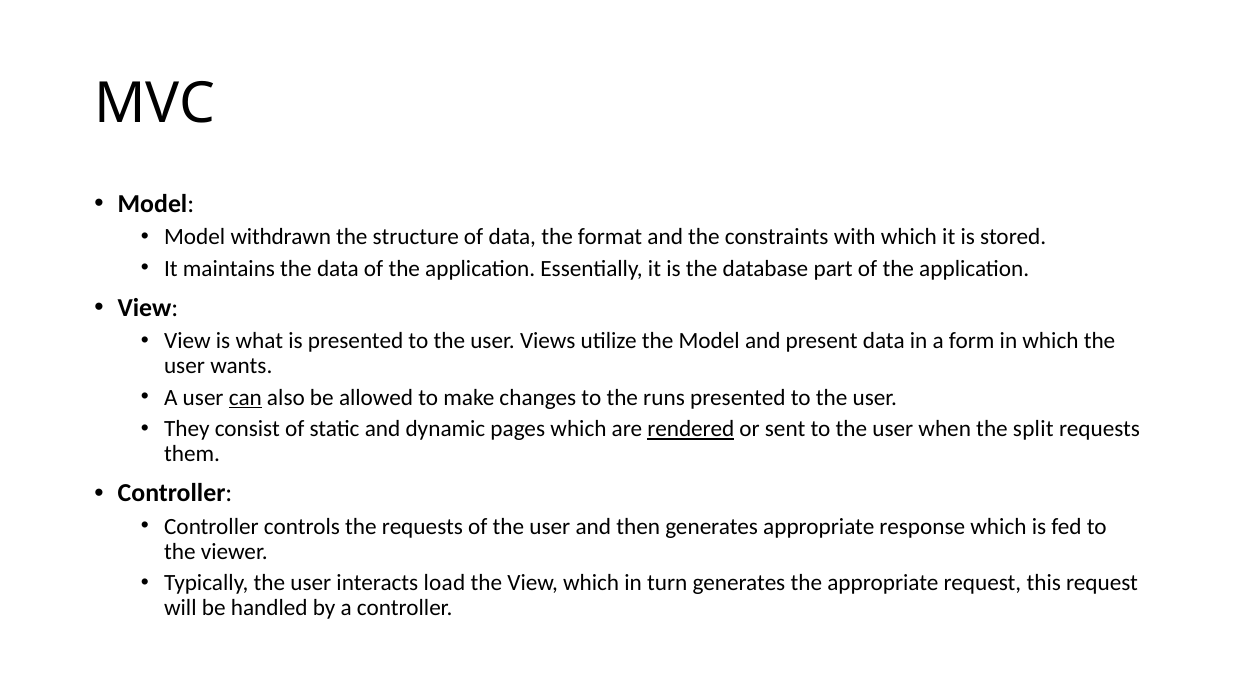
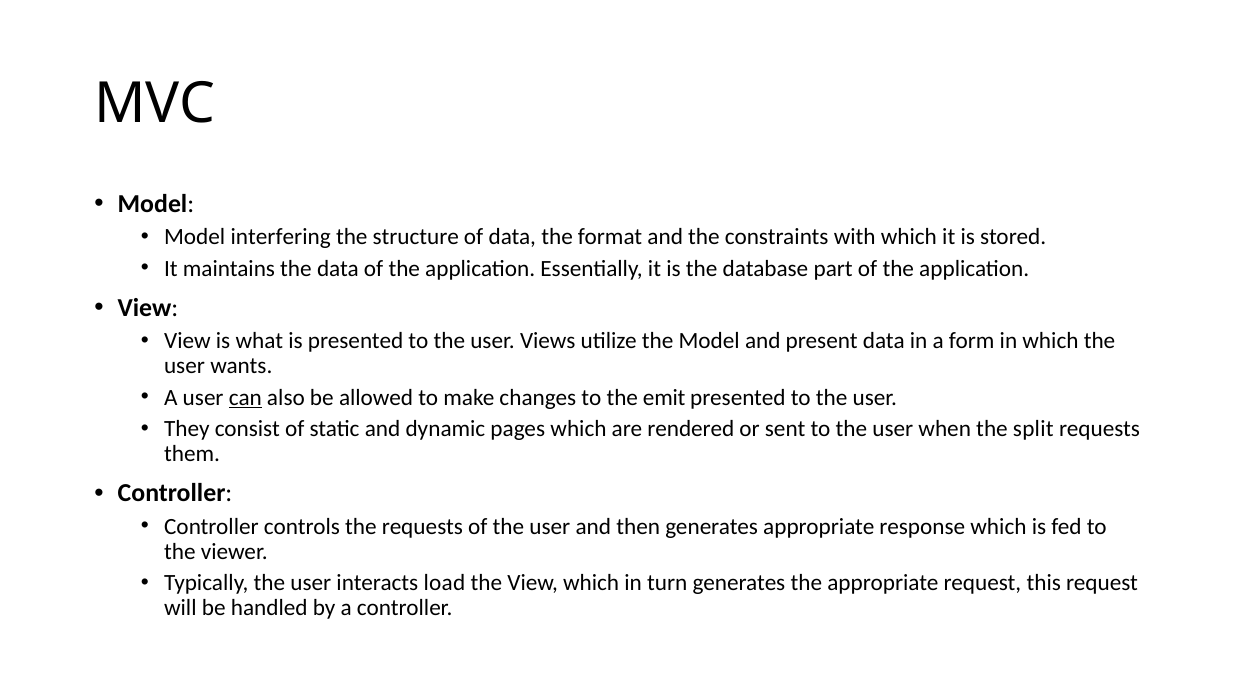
withdrawn: withdrawn -> interfering
runs: runs -> emit
rendered underline: present -> none
